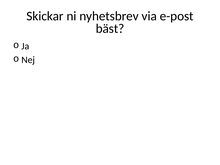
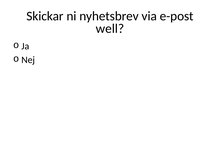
bäst: bäst -> well
